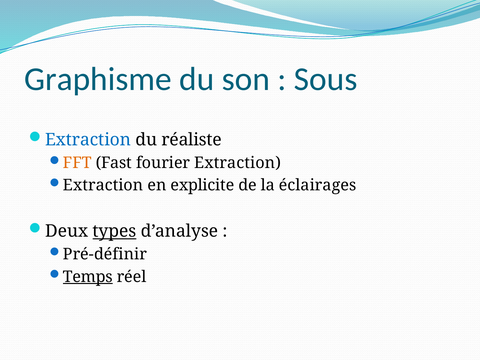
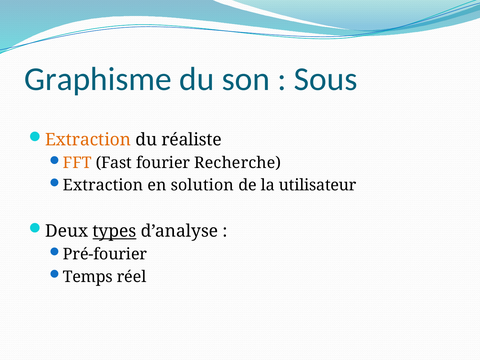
Extraction at (88, 140) colour: blue -> orange
fourier Extraction: Extraction -> Recherche
explicite: explicite -> solution
éclairages: éclairages -> utilisateur
Pré-définir: Pré-définir -> Pré-fourier
Temps underline: present -> none
